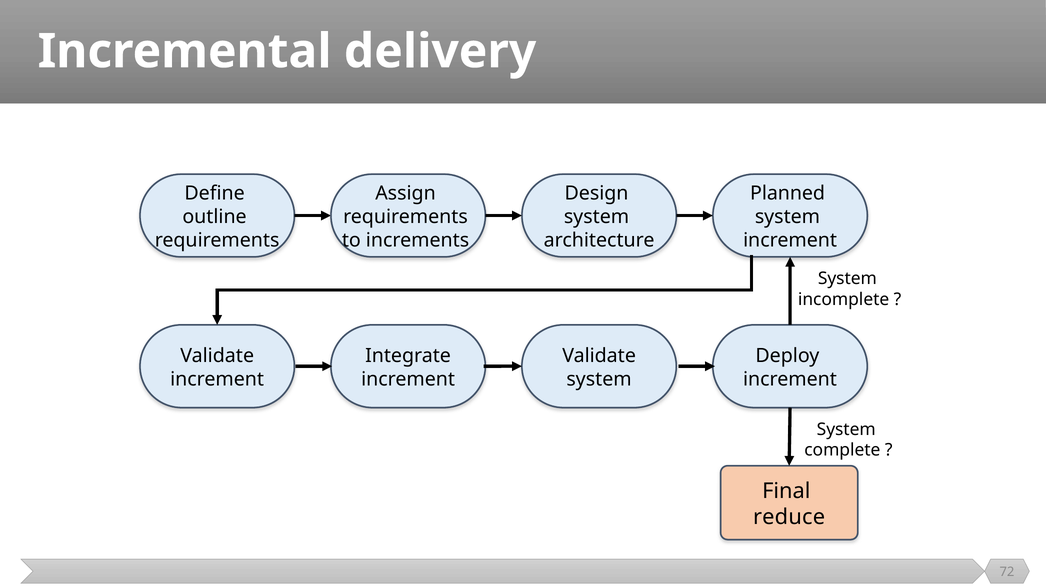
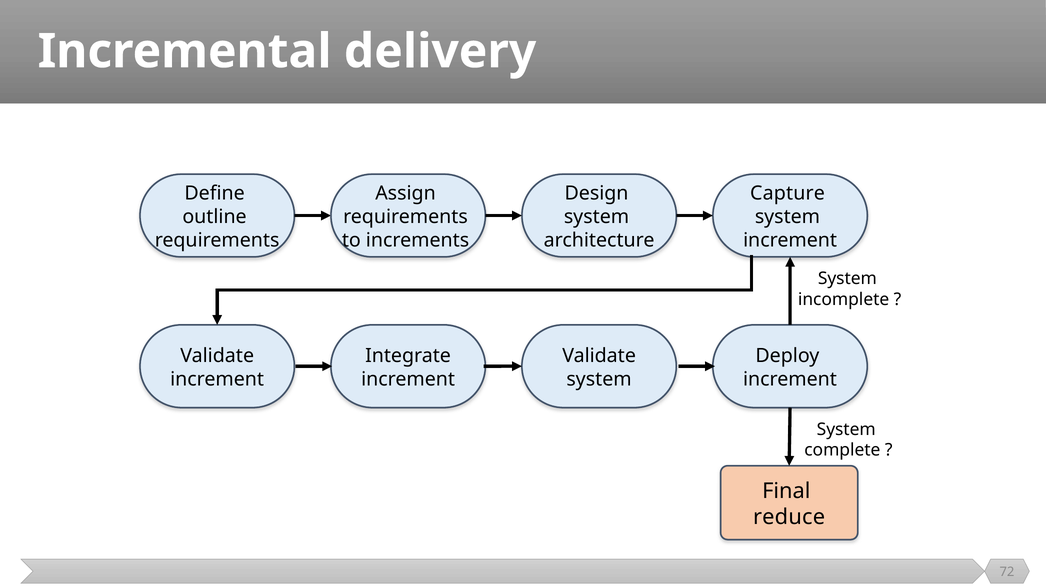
Planned: Planned -> Capture
